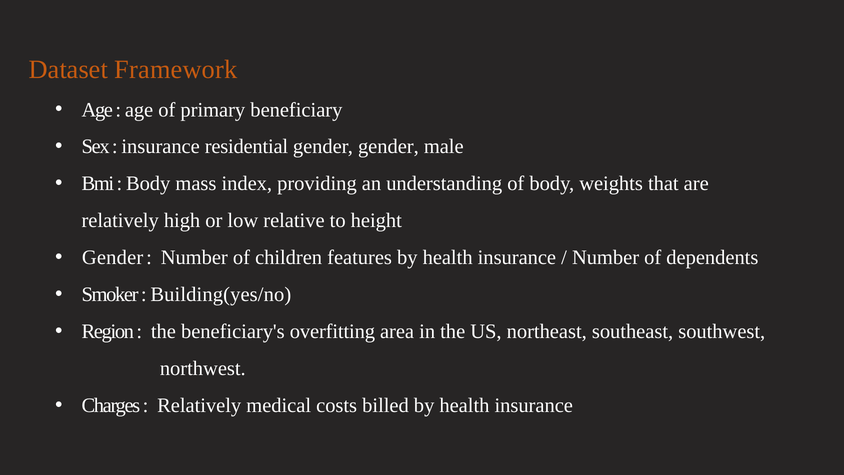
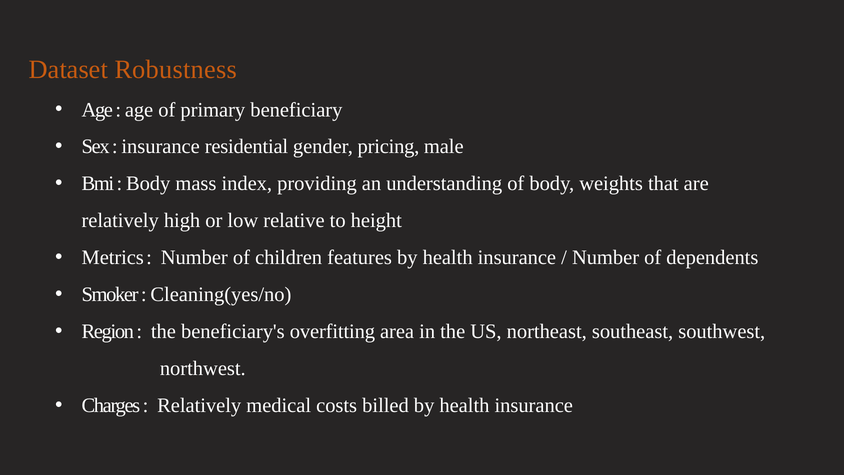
Framework: Framework -> Robustness
gender gender: gender -> pricing
Gender at (113, 257): Gender -> Metrics
Building(yes/no: Building(yes/no -> Cleaning(yes/no
